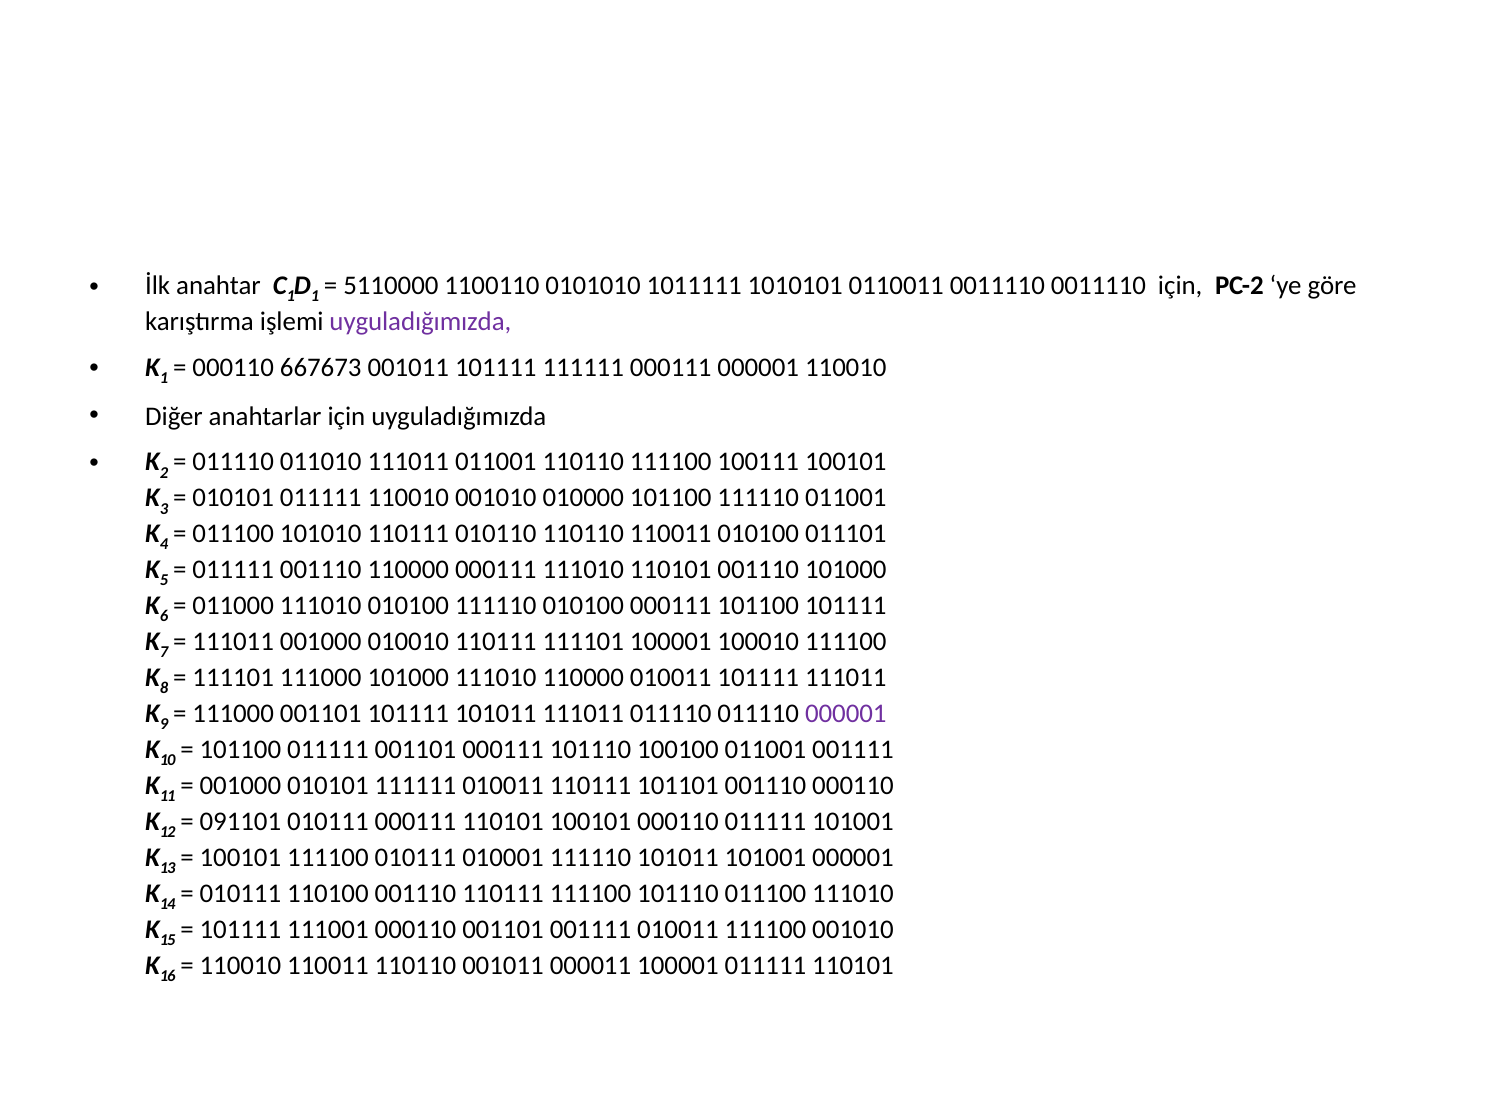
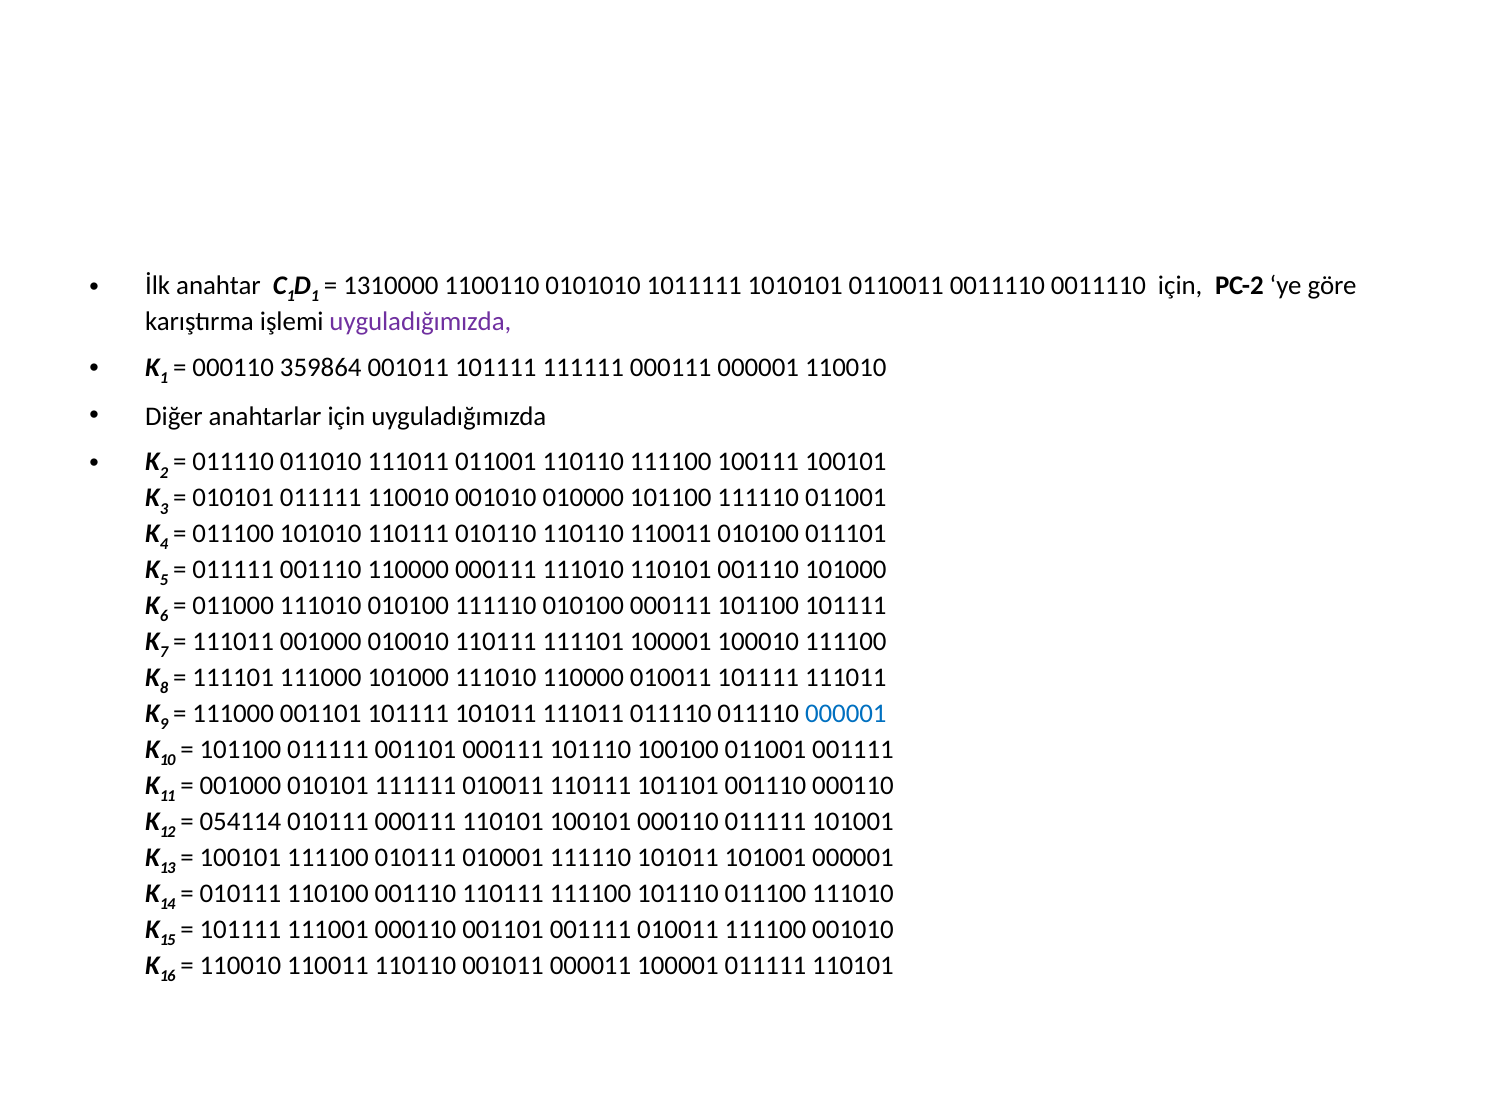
5110000: 5110000 -> 1310000
667673: 667673 -> 359864
000001 at (846, 714) colour: purple -> blue
091101: 091101 -> 054114
